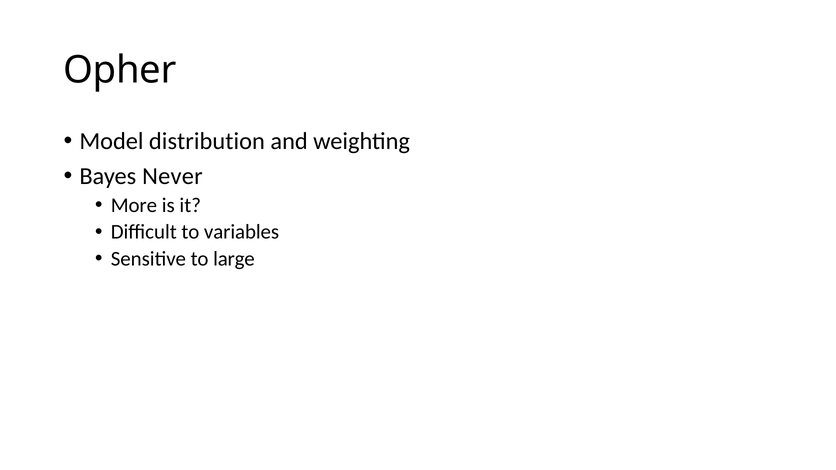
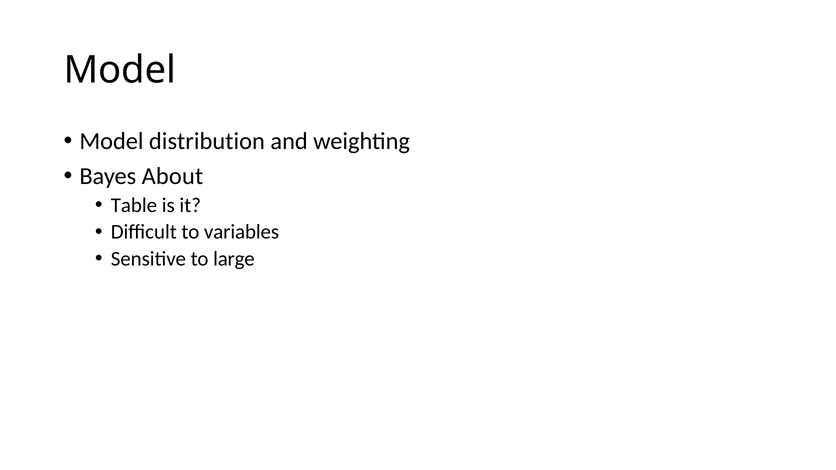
Opher at (120, 70): Opher -> Model
Never: Never -> About
More: More -> Table
